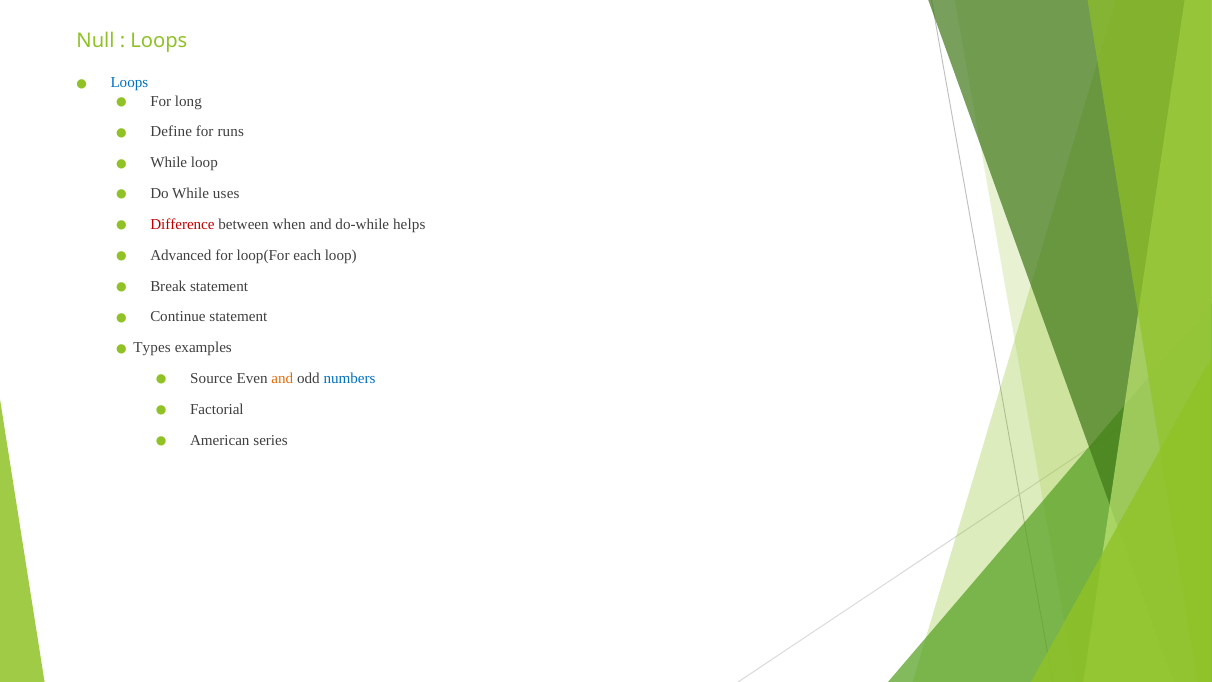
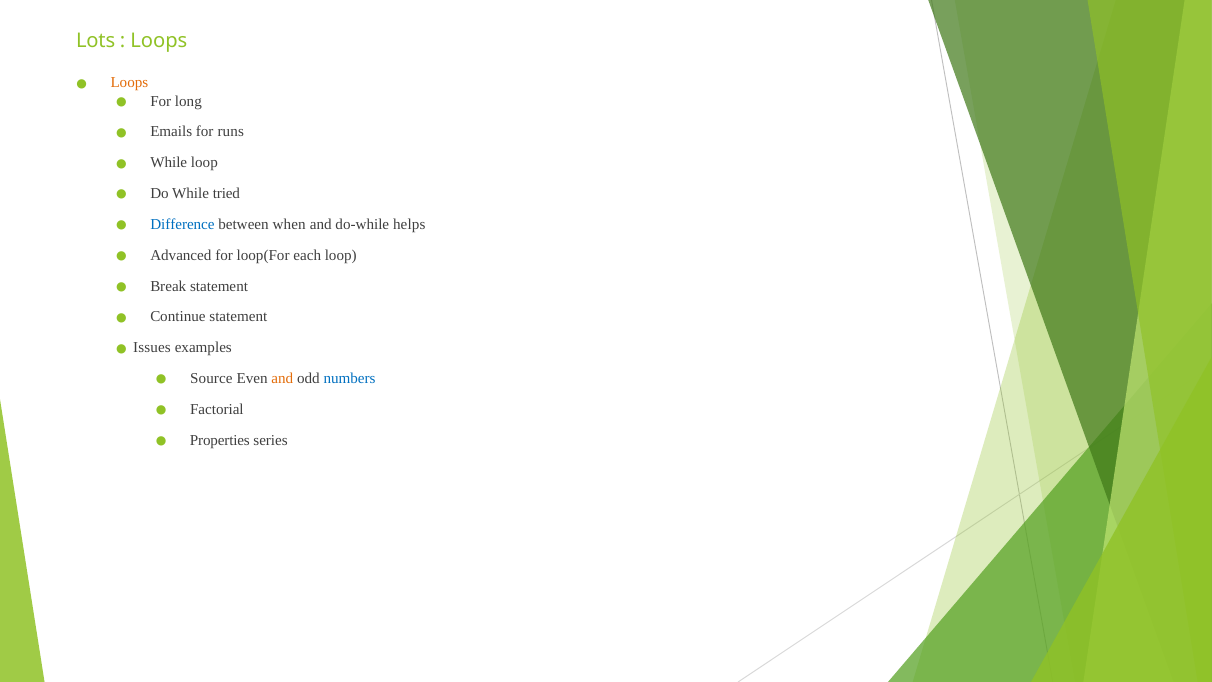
Null: Null -> Lots
Loops at (129, 83) colour: blue -> orange
Define: Define -> Emails
uses: uses -> tried
Difference colour: red -> blue
Types: Types -> Issues
American: American -> Properties
